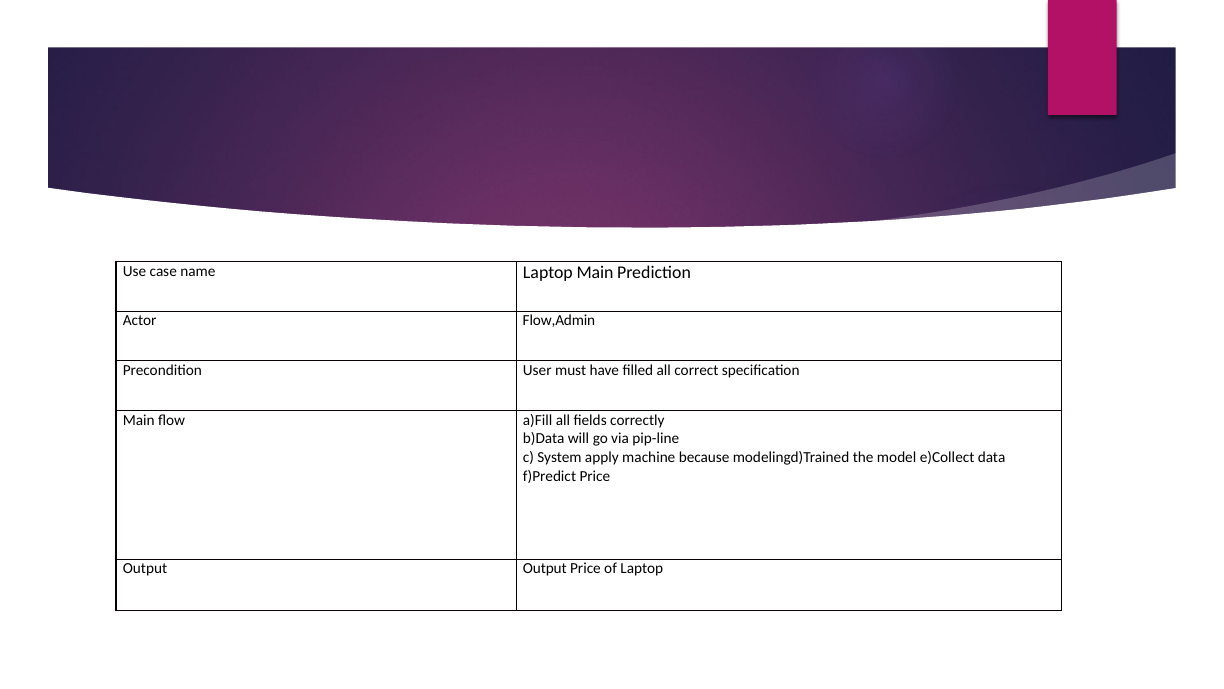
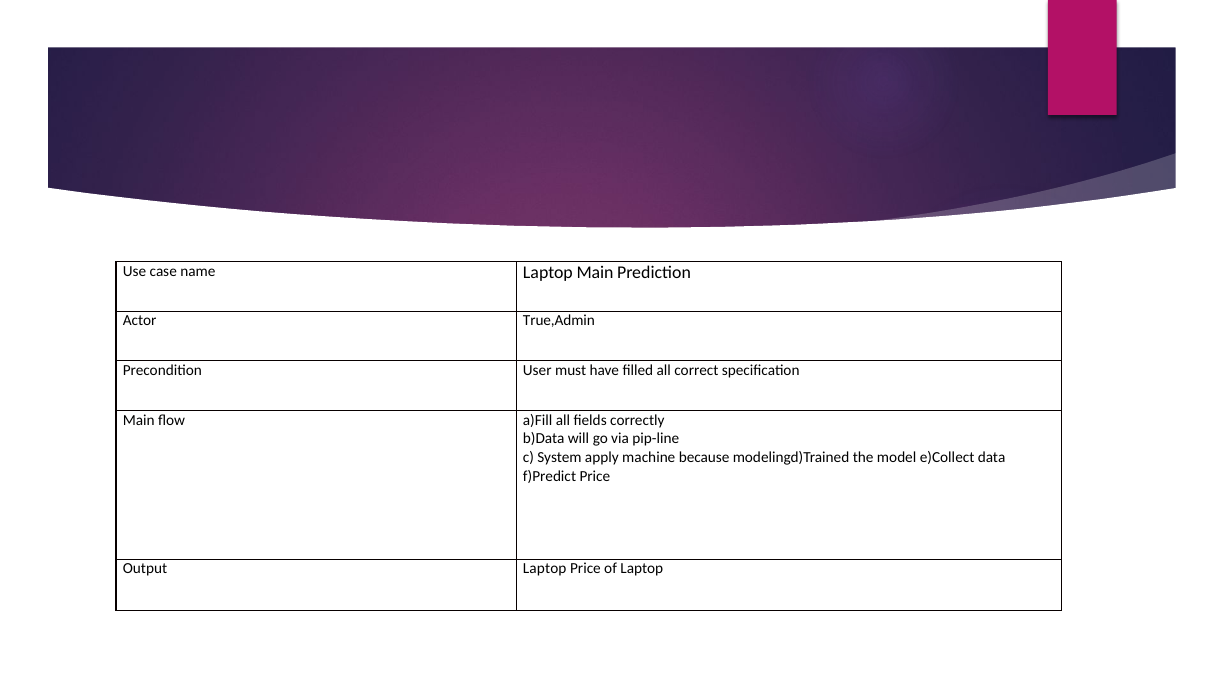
Flow,Admin: Flow,Admin -> True,Admin
Output Output: Output -> Laptop
